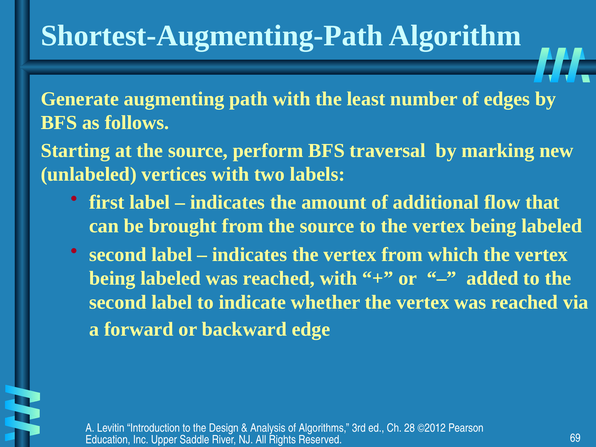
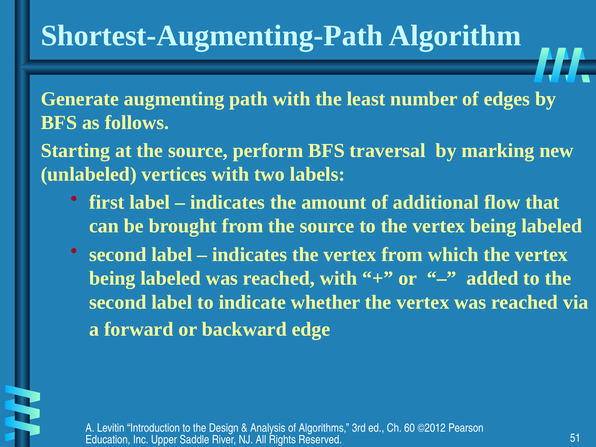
28: 28 -> 60
69: 69 -> 51
